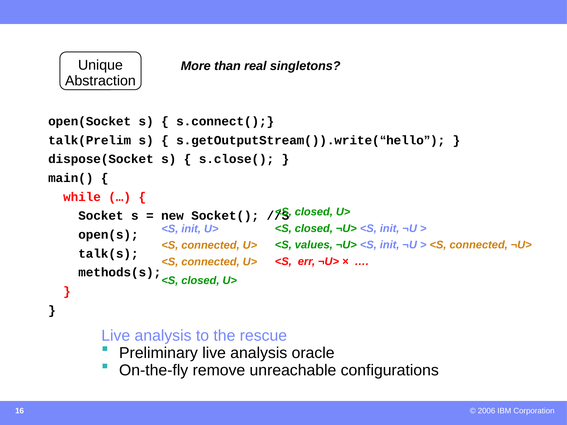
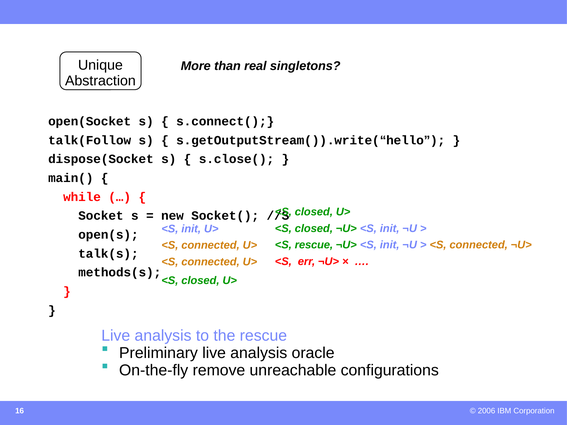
talk(Prelim: talk(Prelim -> talk(Follow
<S values: values -> rescue
